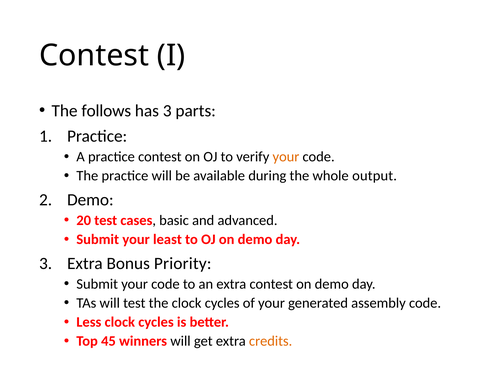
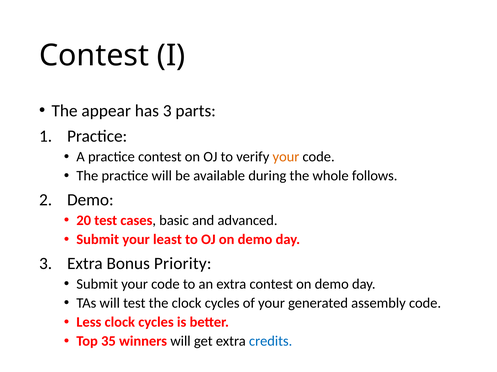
follows: follows -> appear
output: output -> follows
45: 45 -> 35
credits colour: orange -> blue
